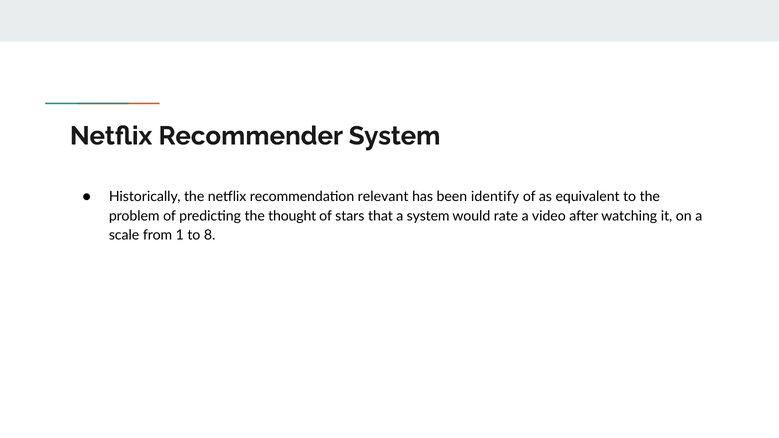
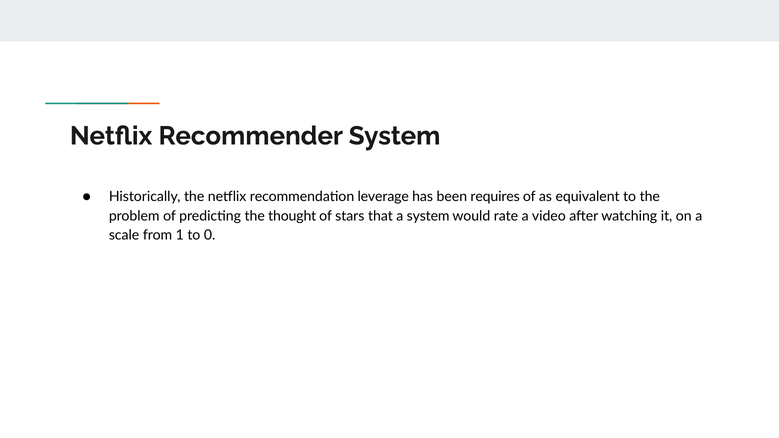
relevant: relevant -> leverage
identify: identify -> requires
8: 8 -> 0
